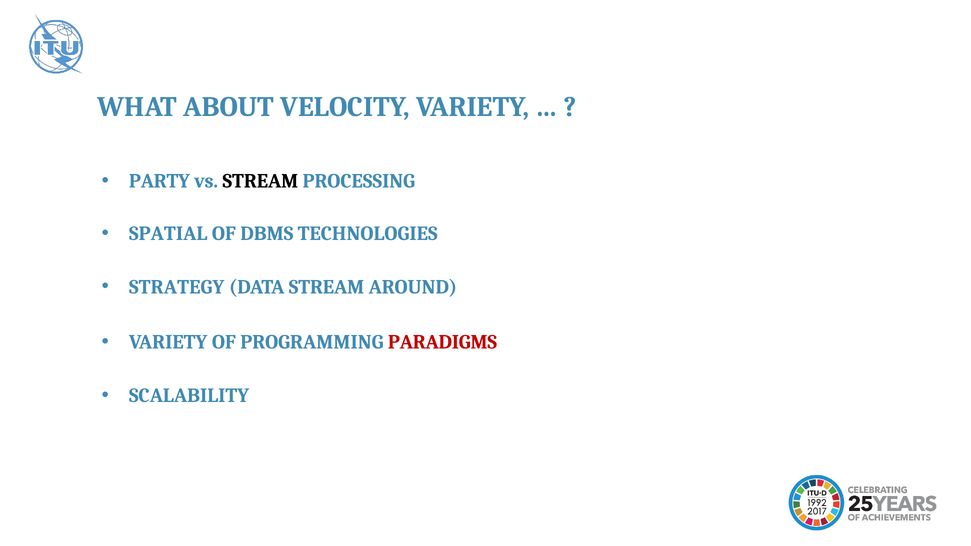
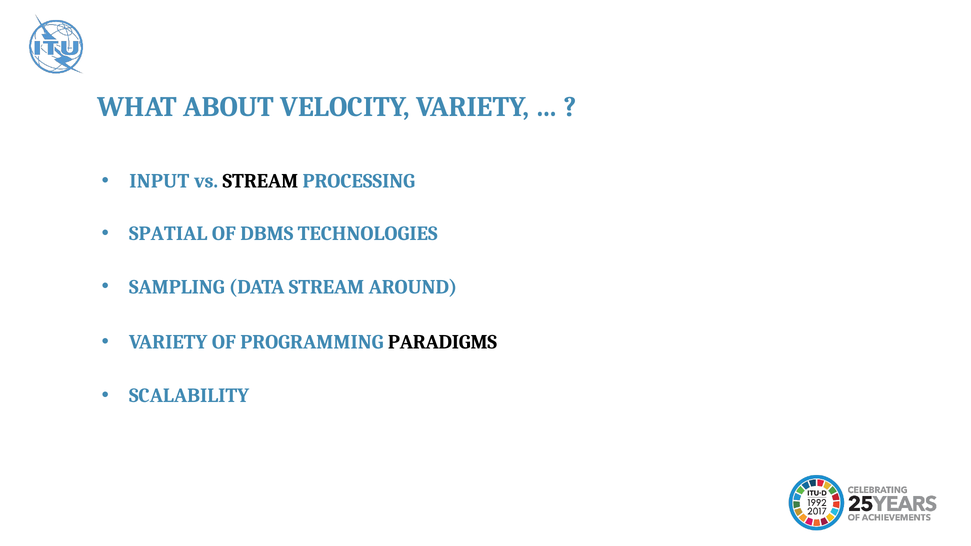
PARTY: PARTY -> INPUT
STRATEGY: STRATEGY -> SAMPLING
PARADIGMS colour: red -> black
